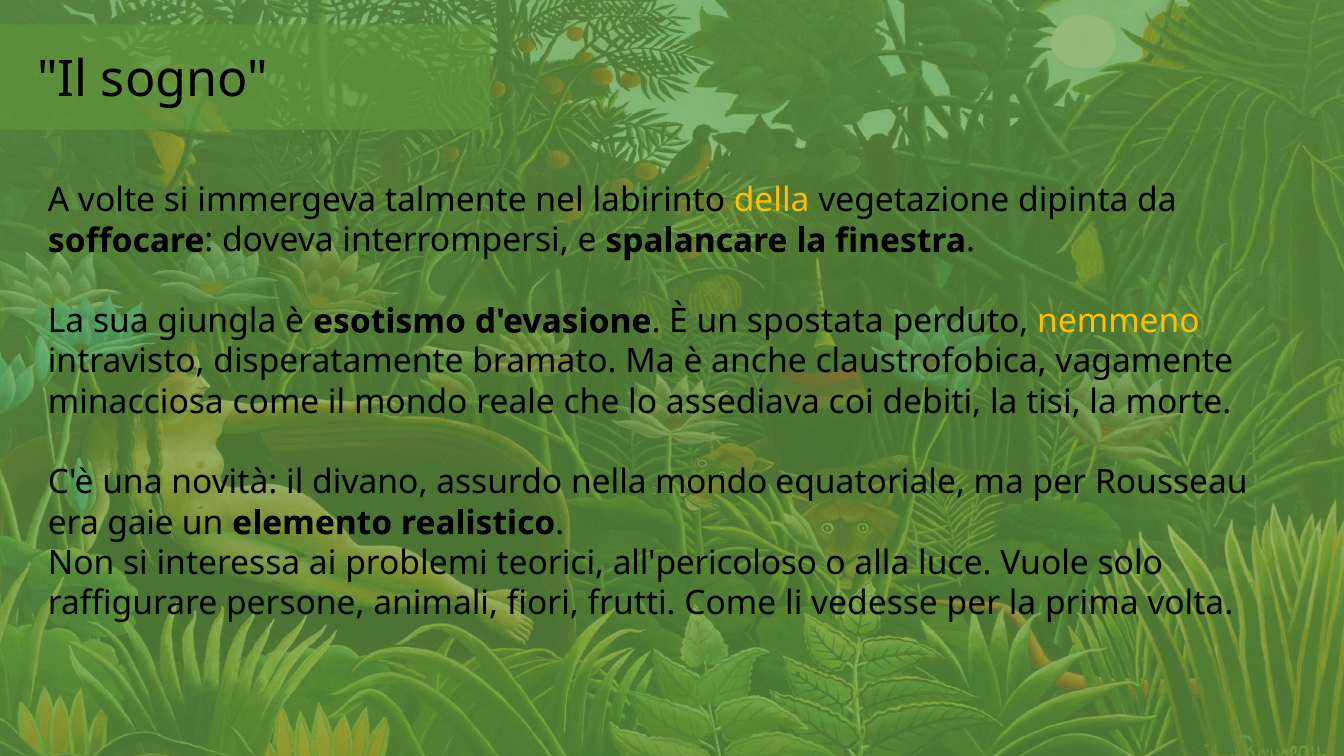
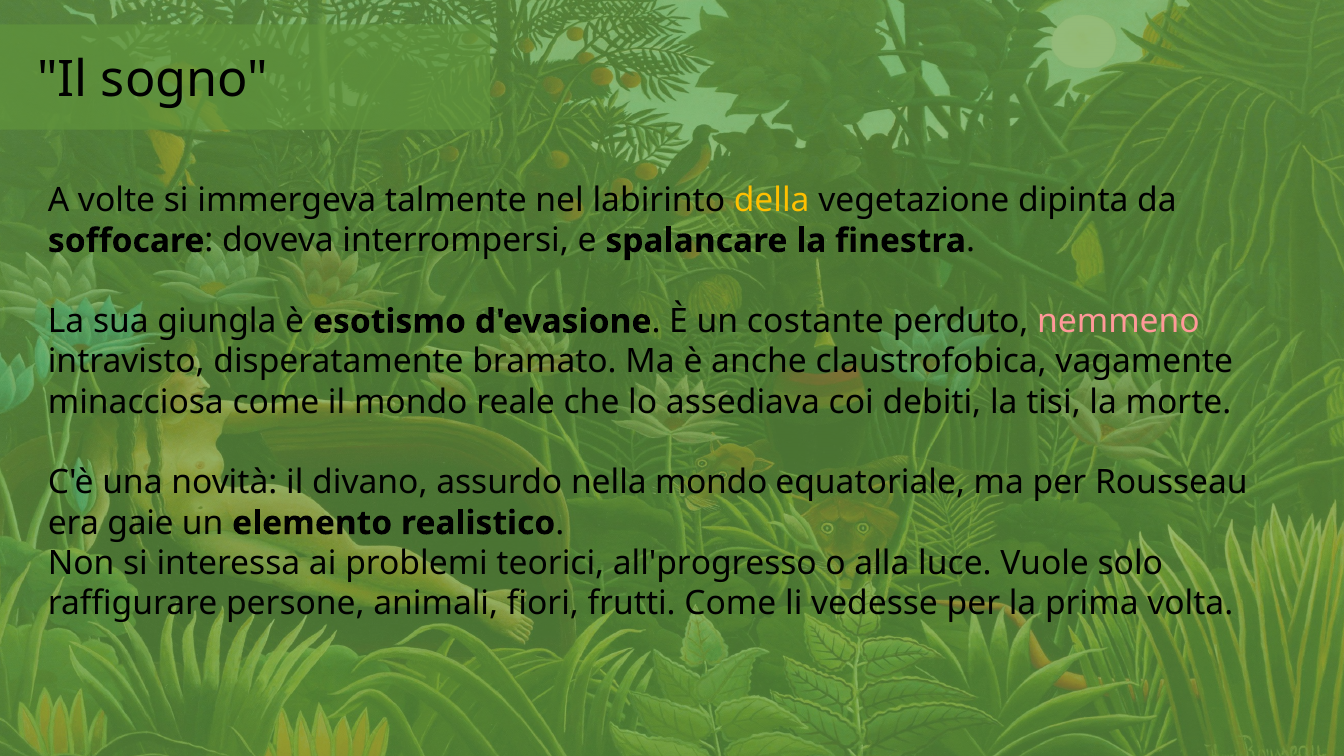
spostata: spostata -> costante
nemmeno colour: yellow -> pink
all'pericoloso: all'pericoloso -> all'progresso
